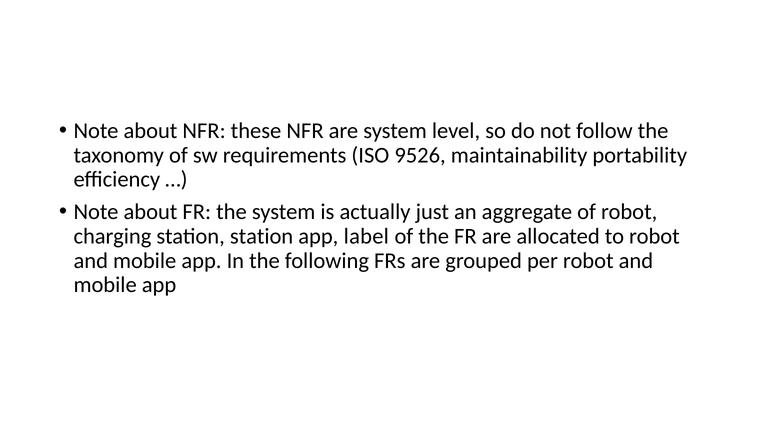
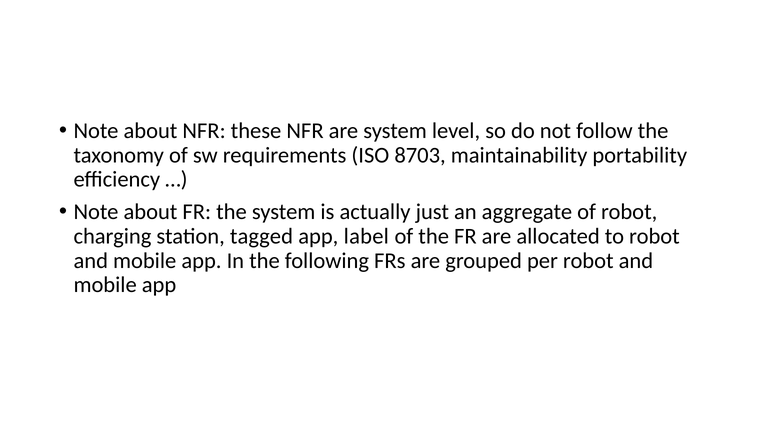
9526: 9526 -> 8703
station station: station -> tagged
